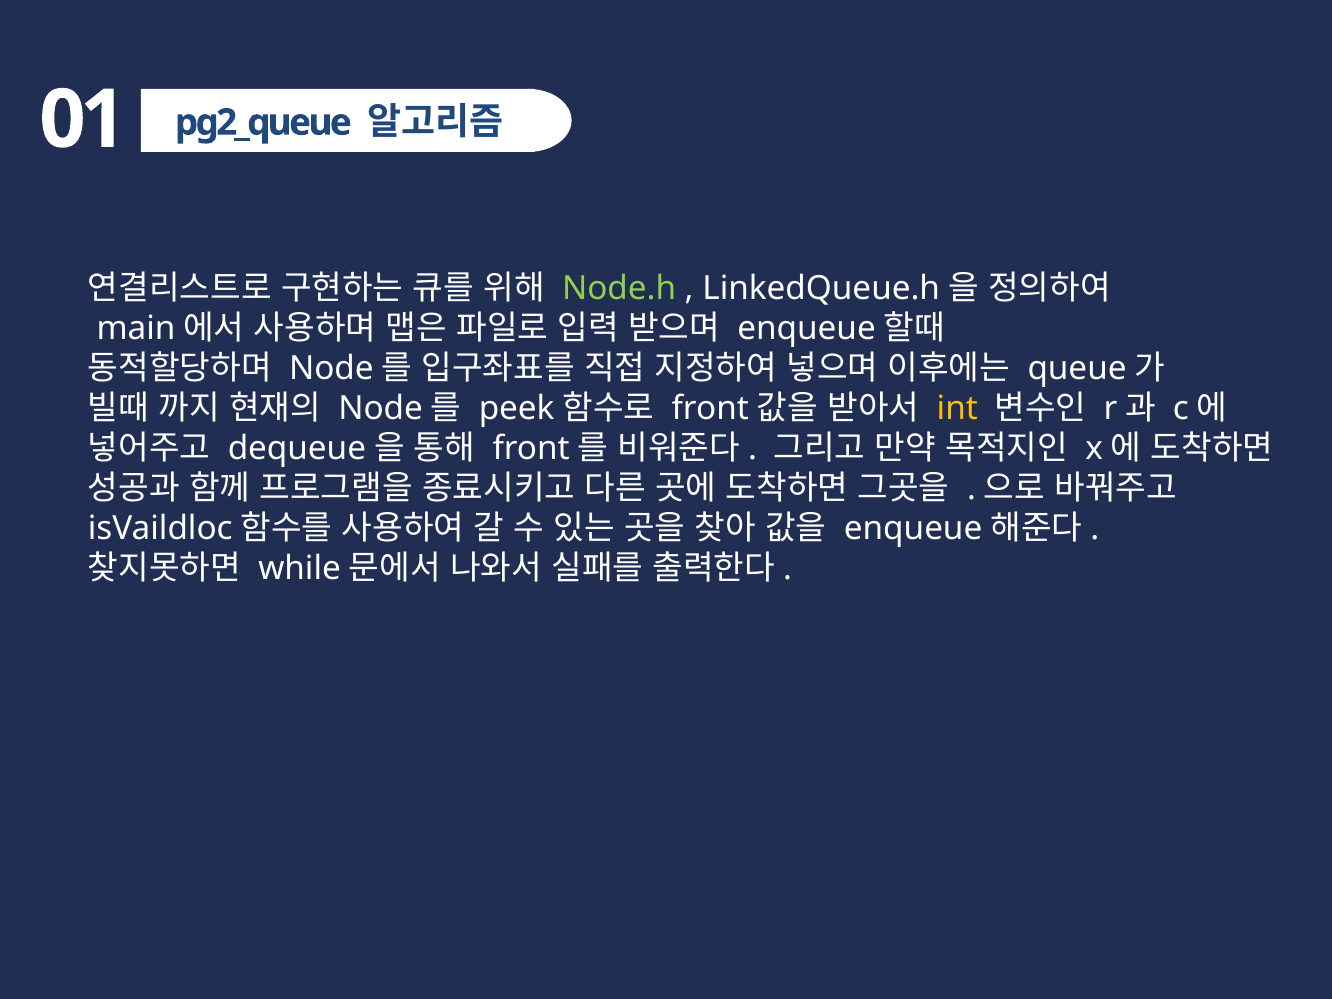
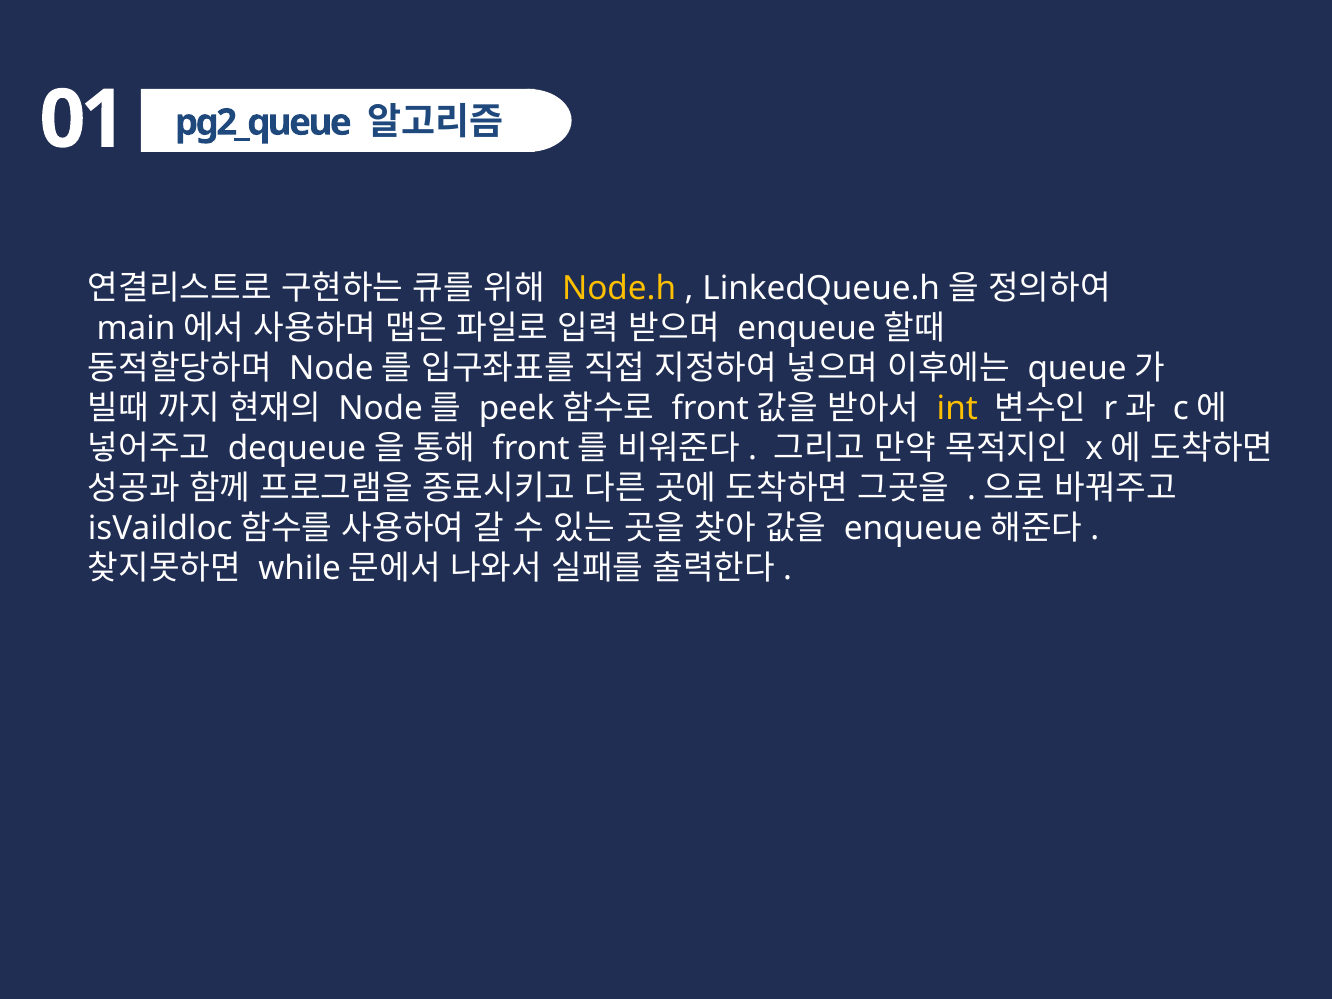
Node.h colour: light green -> yellow
